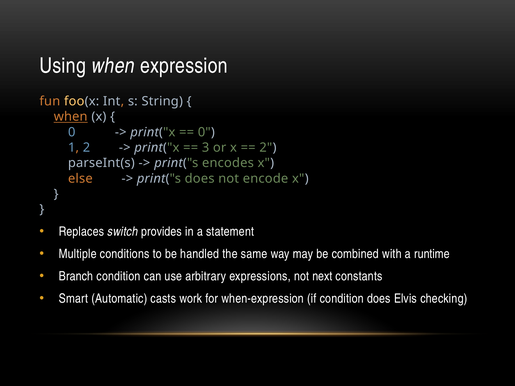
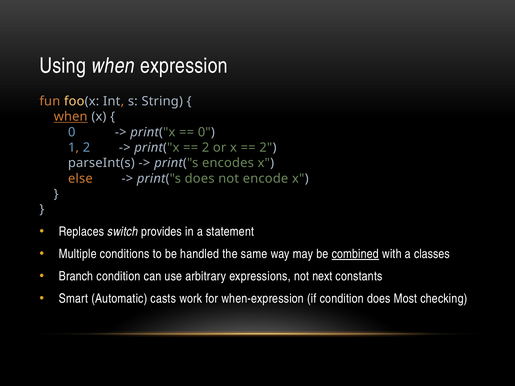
3 at (206, 148): 3 -> 2
combined underline: none -> present
runtime: runtime -> classes
Elvis: Elvis -> Most
